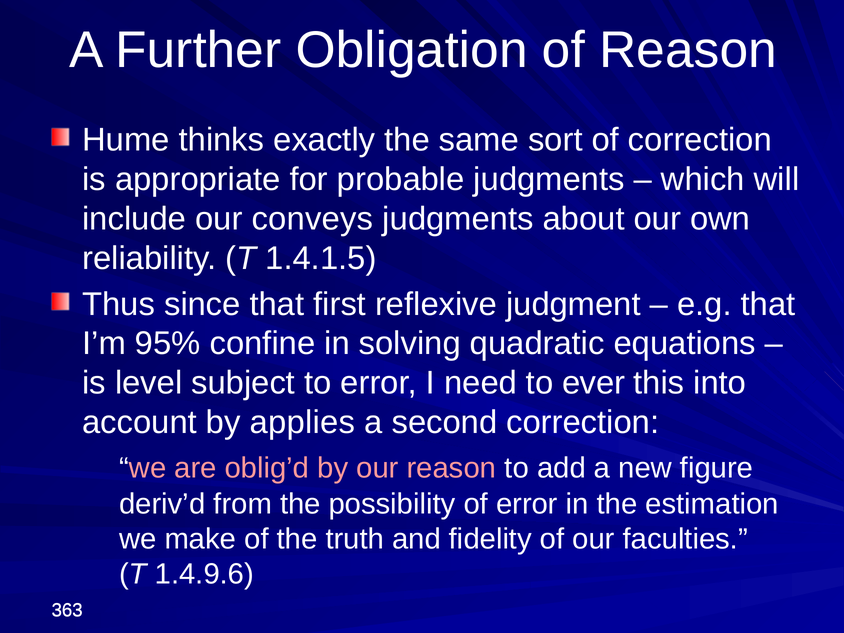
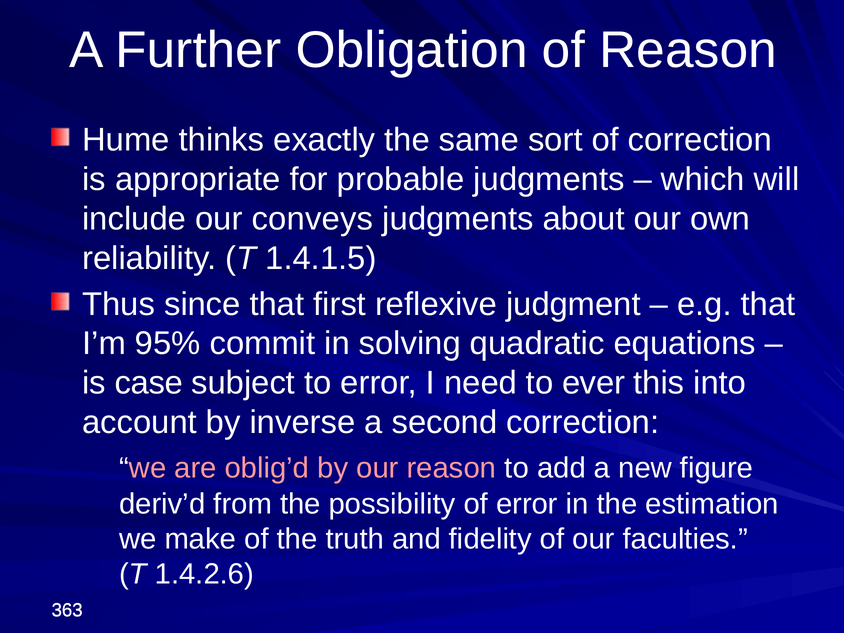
confine: confine -> commit
level: level -> case
applies: applies -> inverse
1.4.9.6: 1.4.9.6 -> 1.4.2.6
